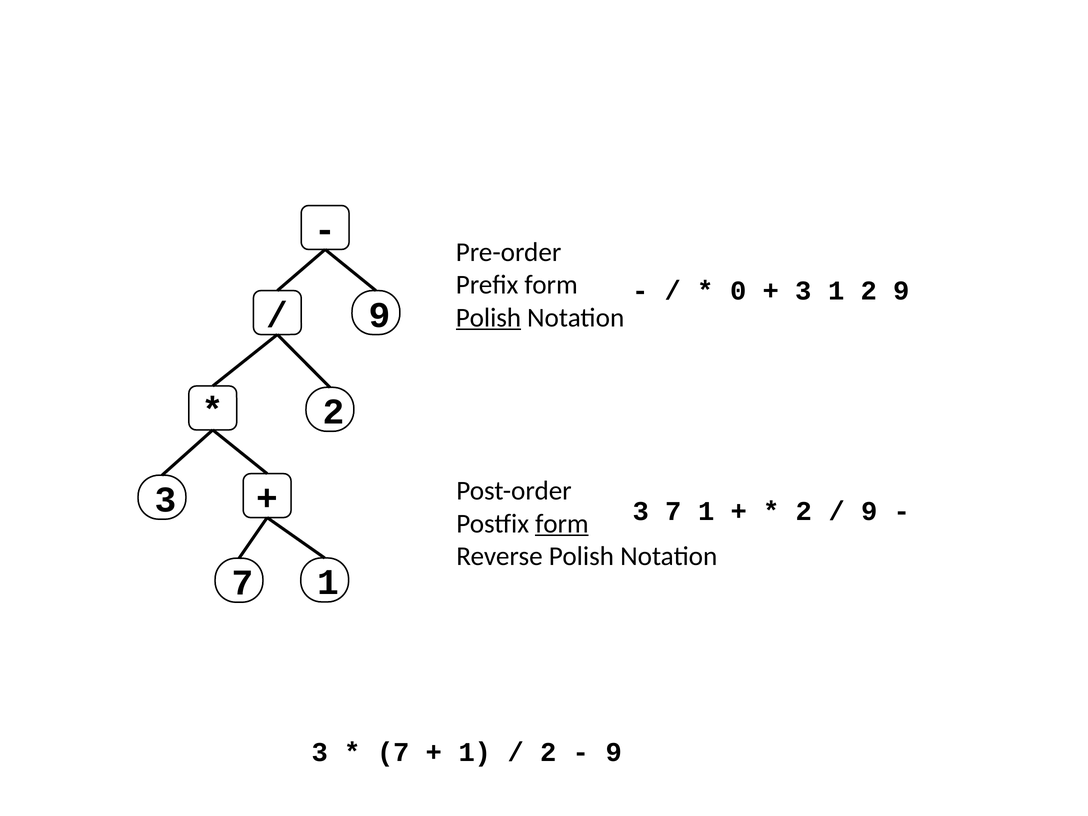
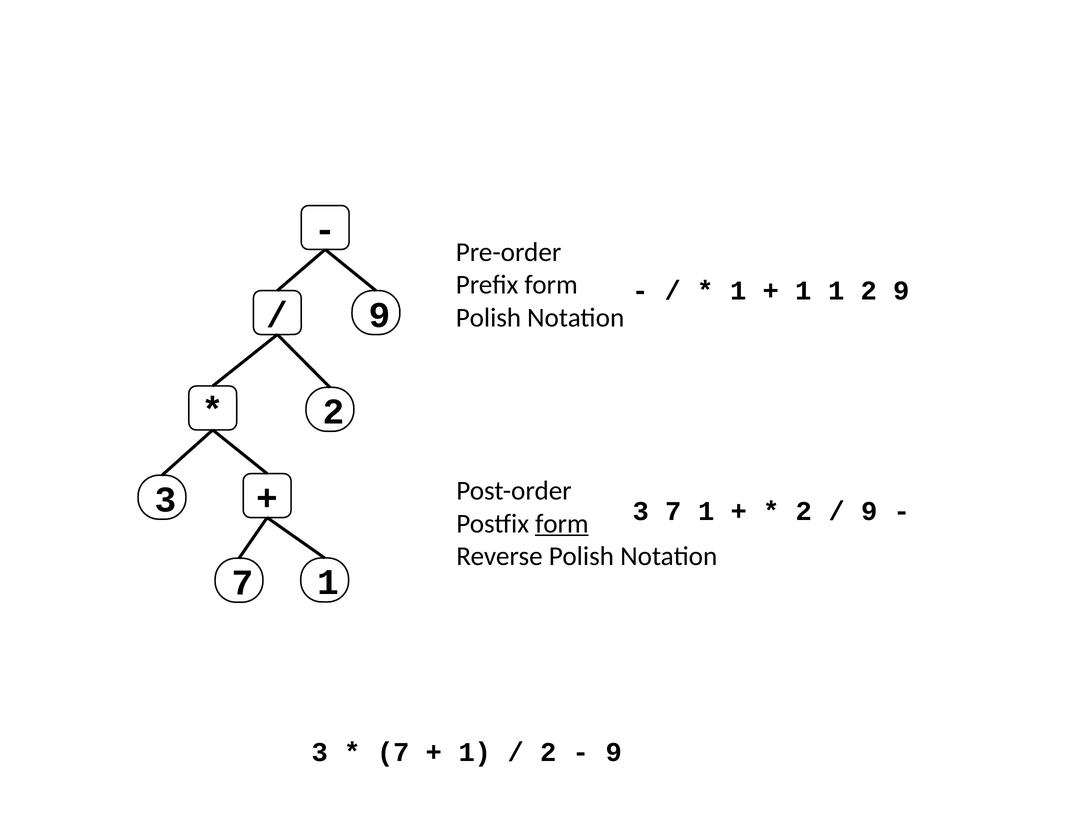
0 at (738, 291): 0 -> 1
3 at (804, 291): 3 -> 1
Polish at (488, 318) underline: present -> none
